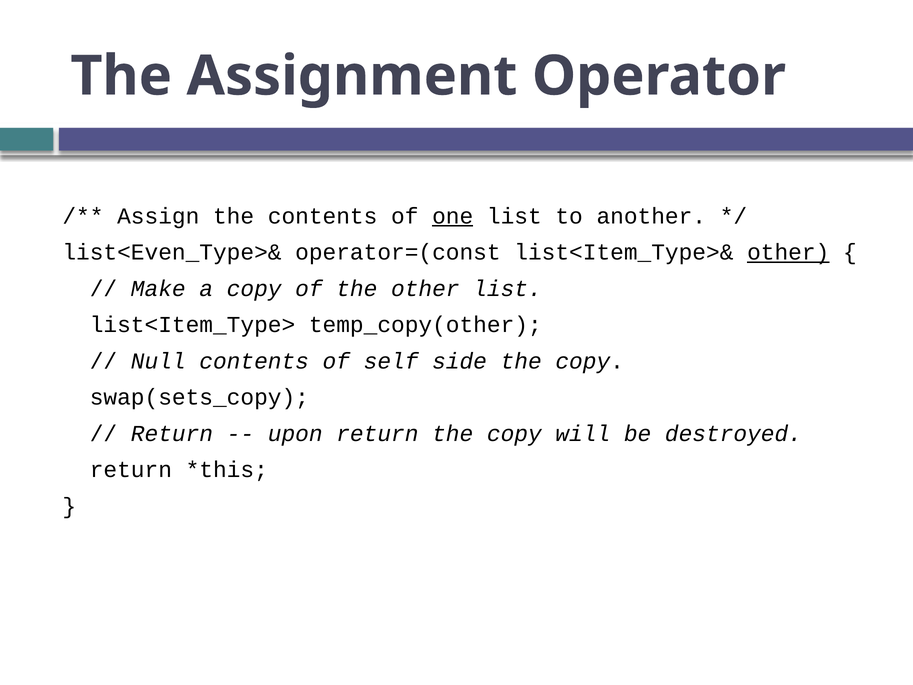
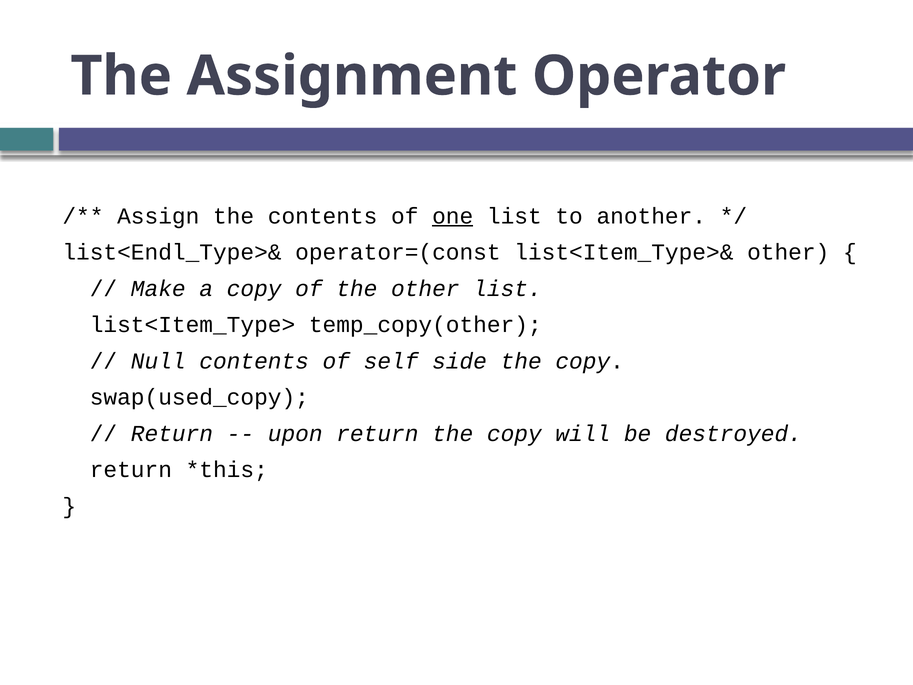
list<Even_Type>&: list<Even_Type>& -> list<Endl_Type>&
other at (788, 252) underline: present -> none
swap(sets_copy: swap(sets_copy -> swap(used_copy
